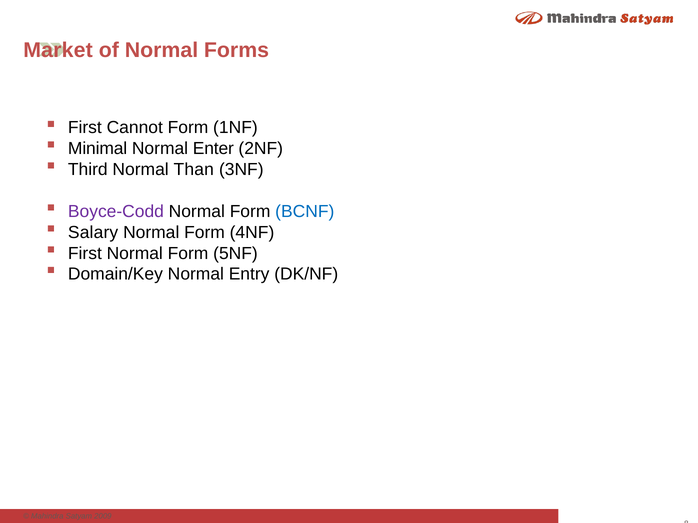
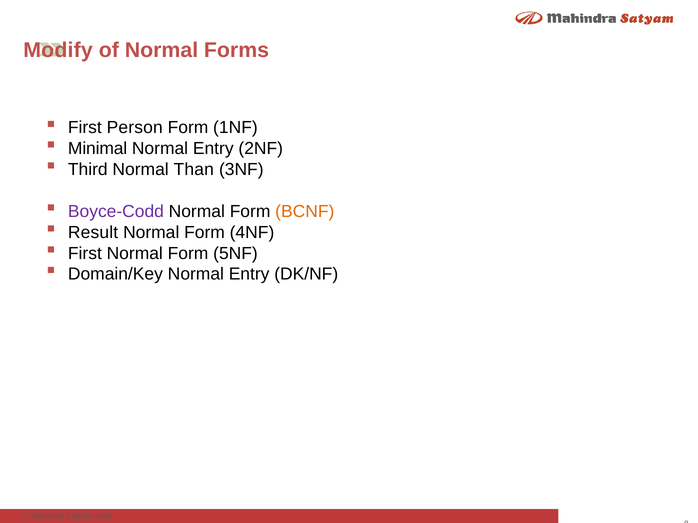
Market: Market -> Modify
Cannot: Cannot -> Person
Enter at (213, 149): Enter -> Entry
BCNF colour: blue -> orange
Salary: Salary -> Result
